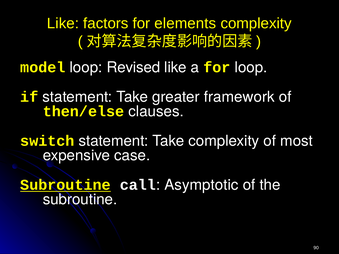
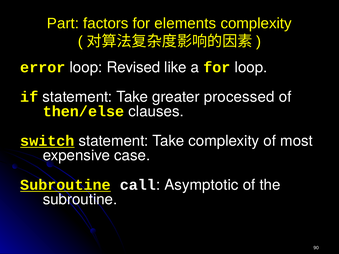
Like at (63, 23): Like -> Part
model: model -> error
framework: framework -> processed
switch underline: none -> present
